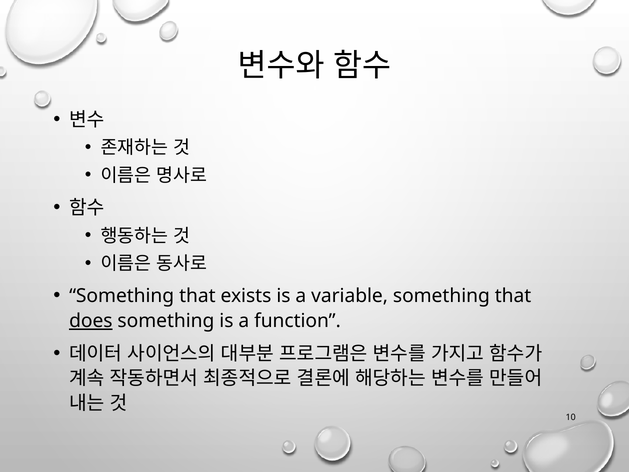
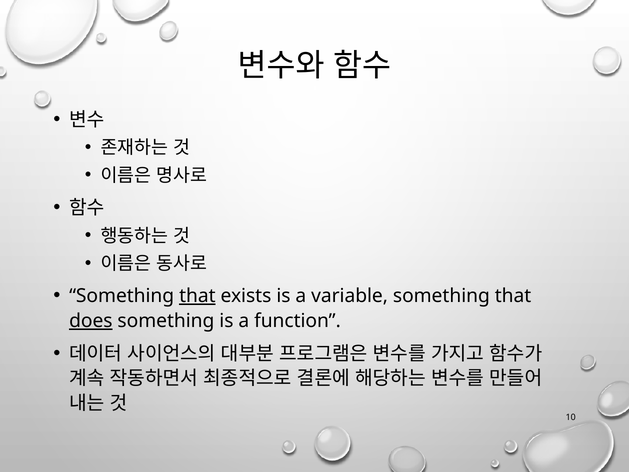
that at (197, 296) underline: none -> present
